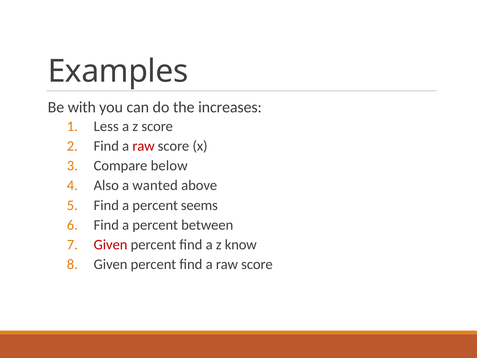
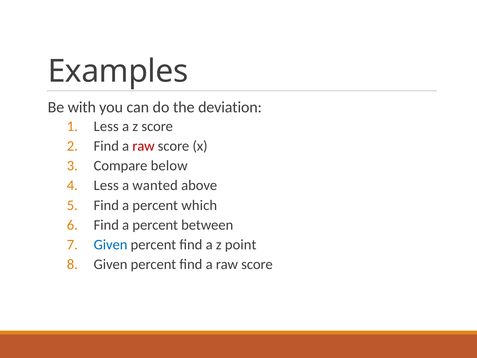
increases: increases -> deviation
Also at (106, 185): Also -> Less
seems: seems -> which
Given at (111, 244) colour: red -> blue
know: know -> point
